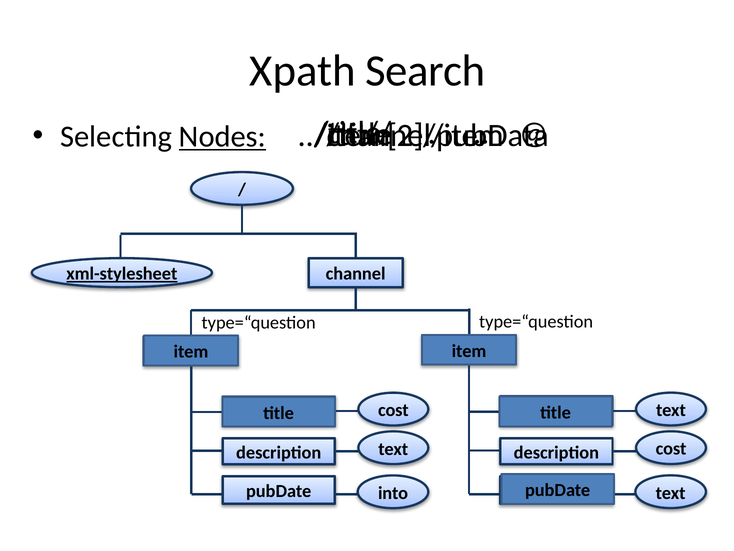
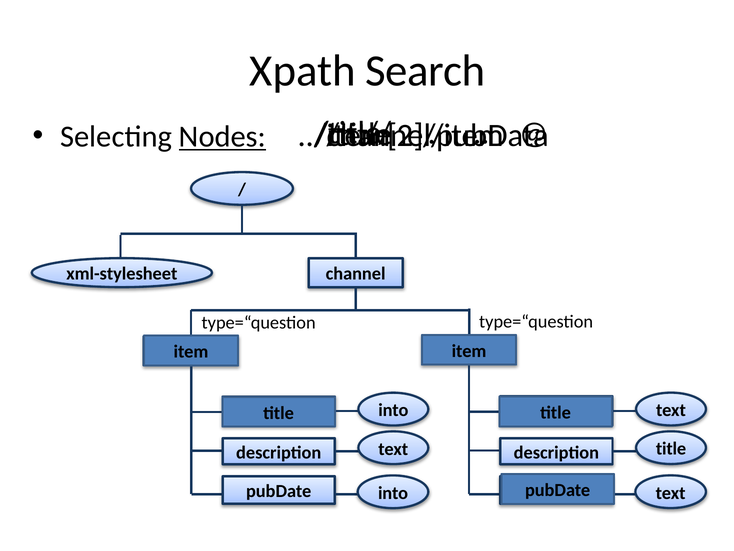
xml-stylesheet underline: present -> none
cost at (393, 410): cost -> into
cost at (671, 449): cost -> title
